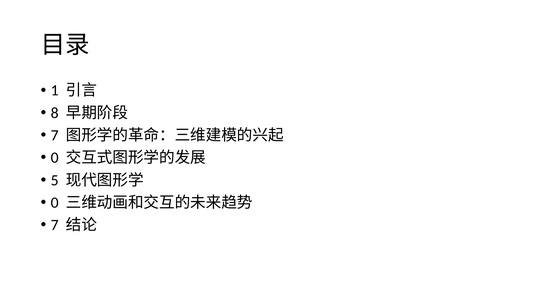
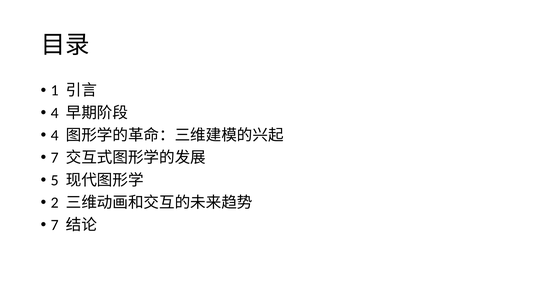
8 at (55, 113): 8 -> 4
7 at (55, 135): 7 -> 4
0 at (55, 157): 0 -> 7
0 at (55, 202): 0 -> 2
